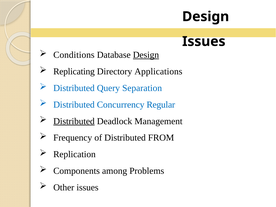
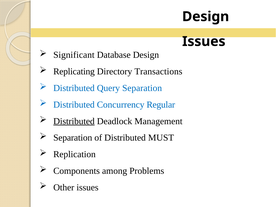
Conditions: Conditions -> Significant
Design at (146, 55) underline: present -> none
Applications: Applications -> Transactions
Frequency at (73, 138): Frequency -> Separation
FROM: FROM -> MUST
